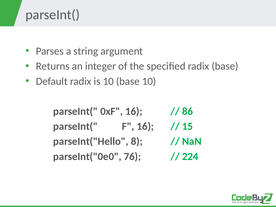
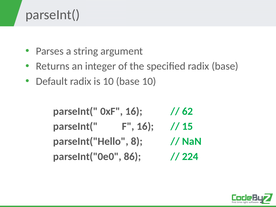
86: 86 -> 62
76: 76 -> 86
